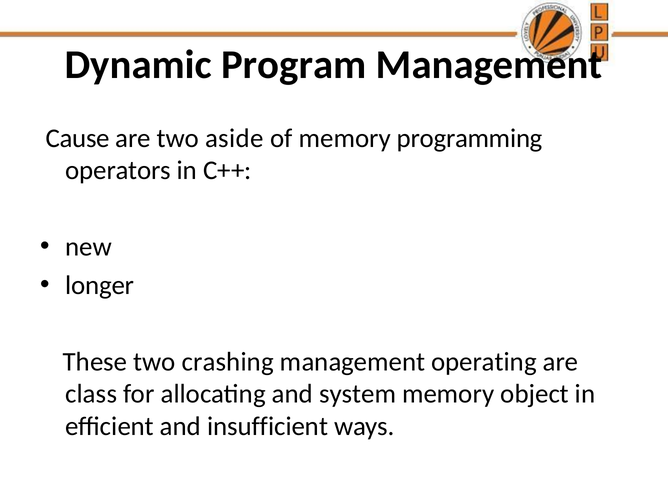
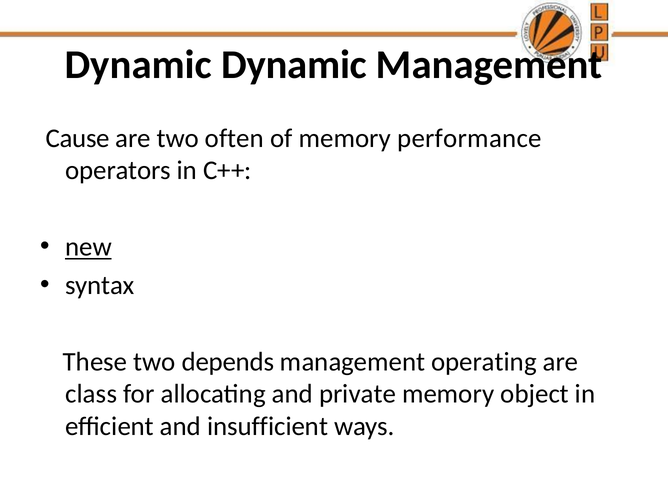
Dynamic Program: Program -> Dynamic
aside: aside -> often
programming: programming -> performance
new underline: none -> present
longer: longer -> syntax
crashing: crashing -> depends
system: system -> private
